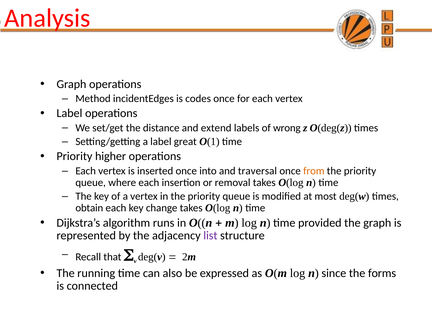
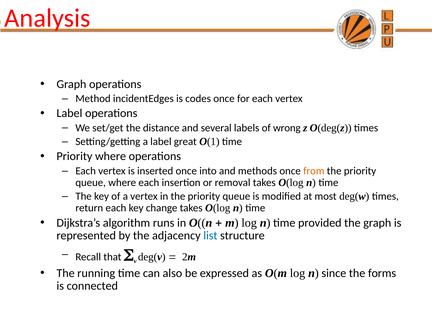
extend: extend -> several
Priority higher: higher -> where
traversal: traversal -> methods
obtain: obtain -> return
list colour: purple -> blue
